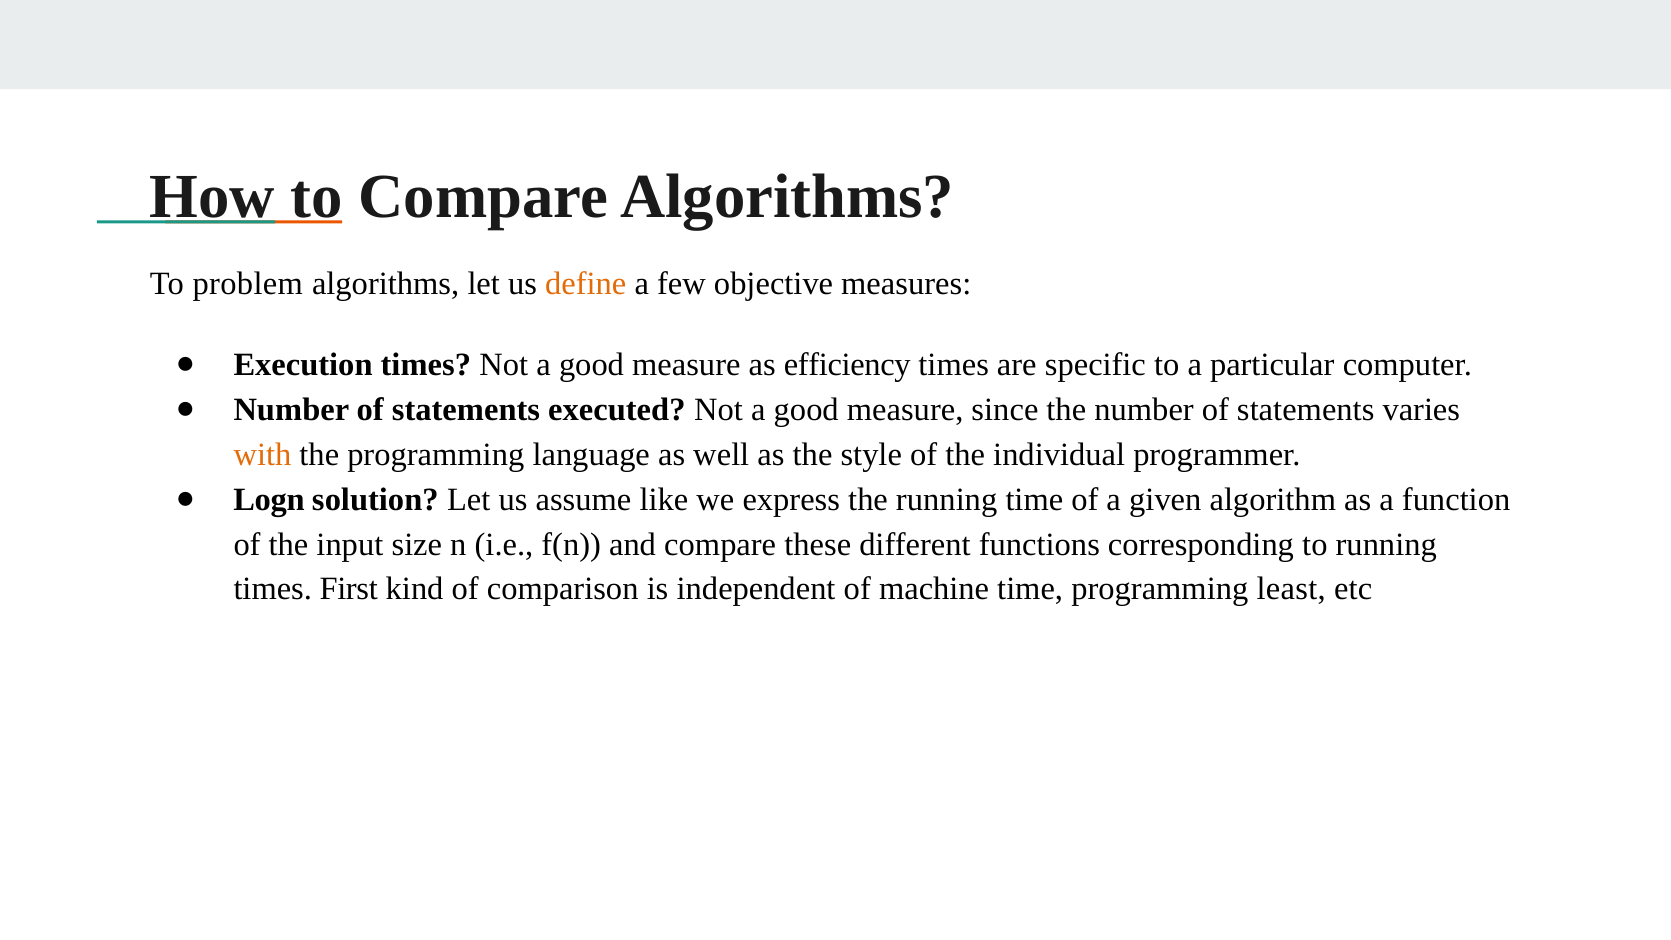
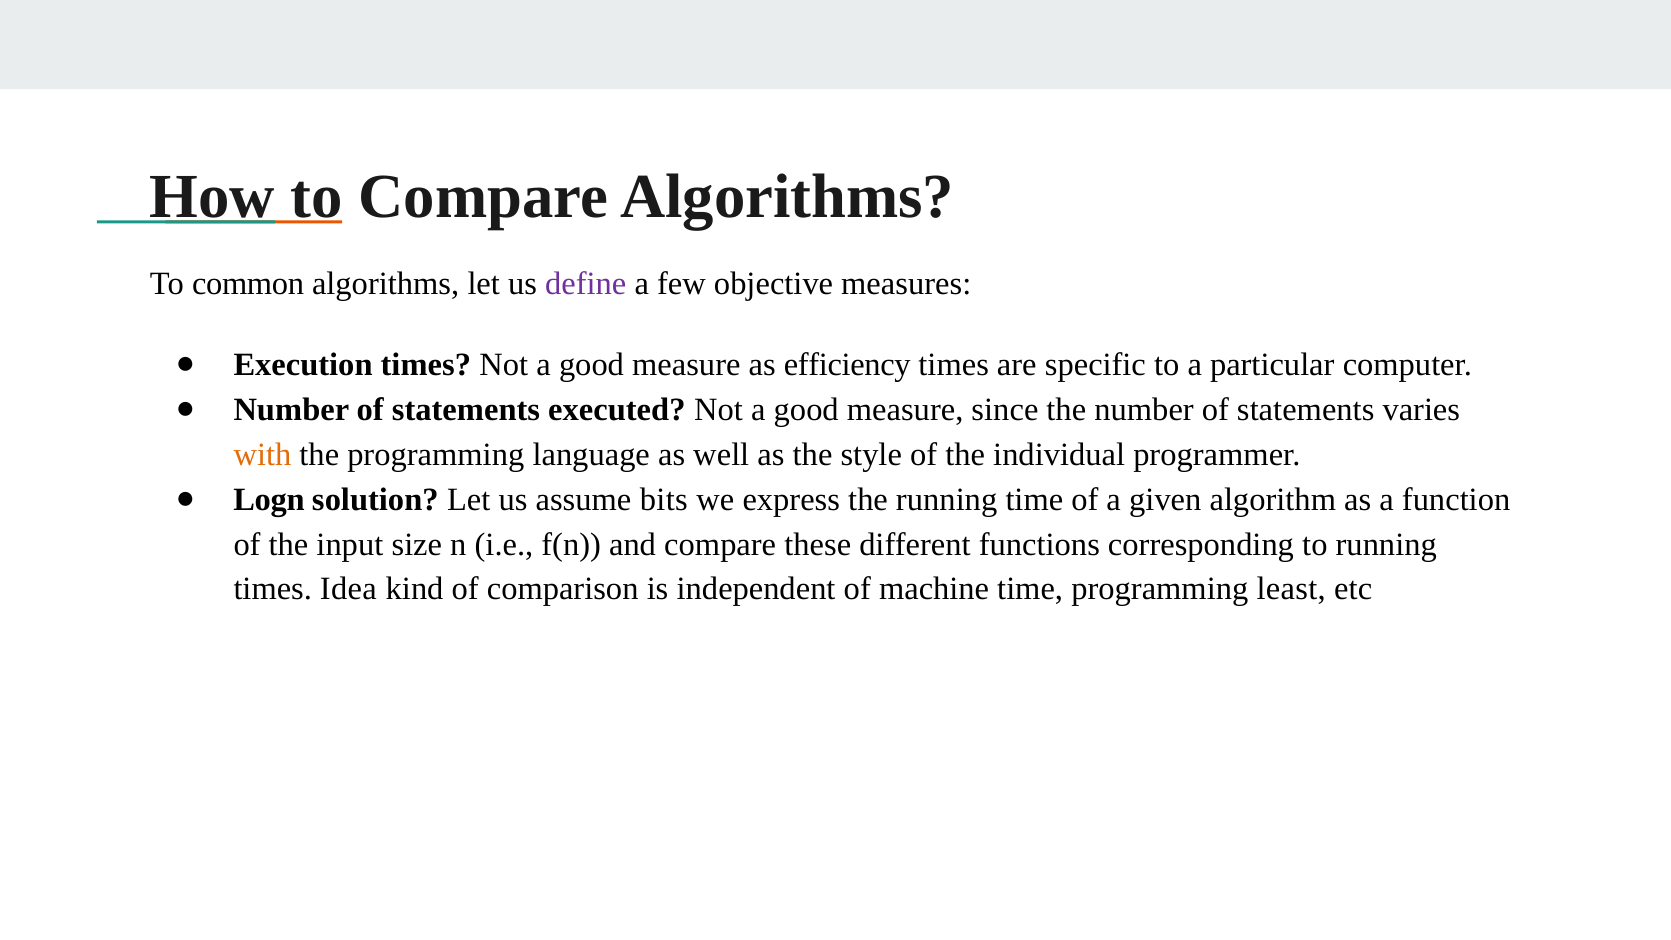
problem: problem -> common
define colour: orange -> purple
like: like -> bits
First: First -> Idea
